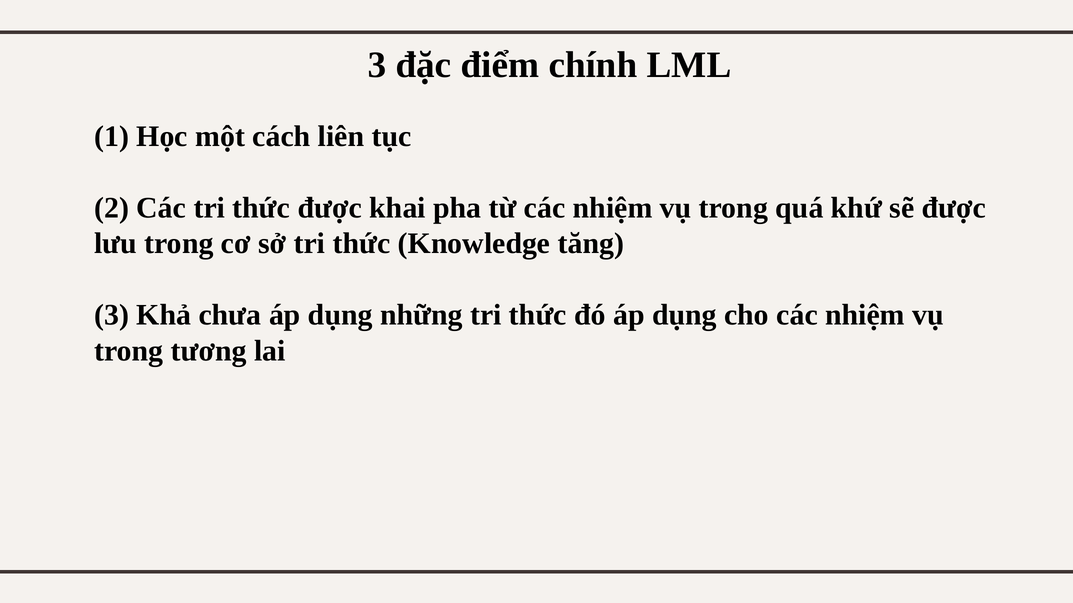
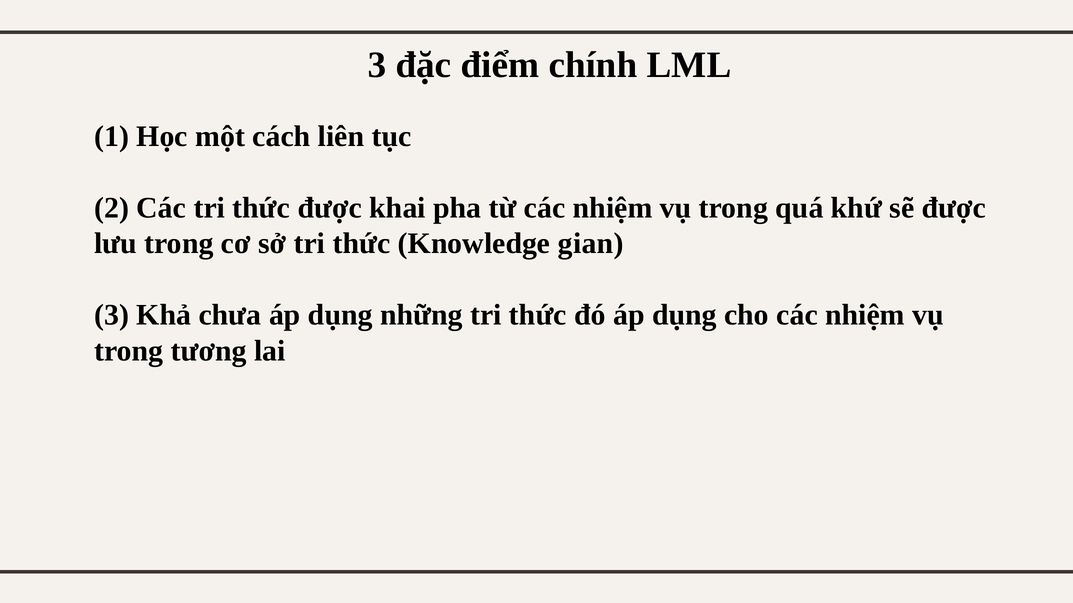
tăng: tăng -> gian
